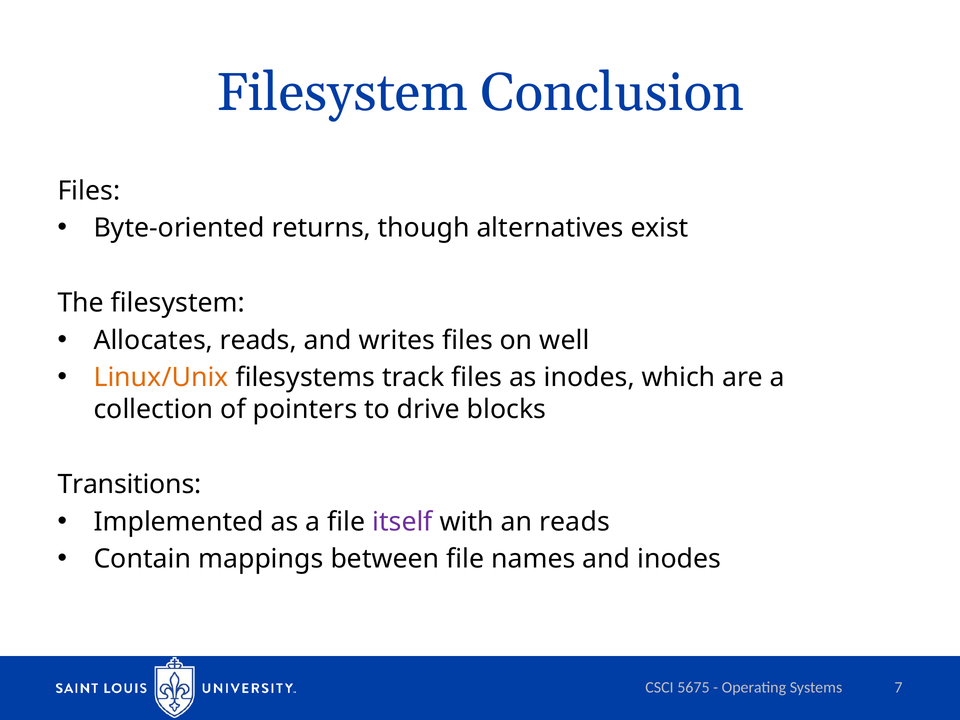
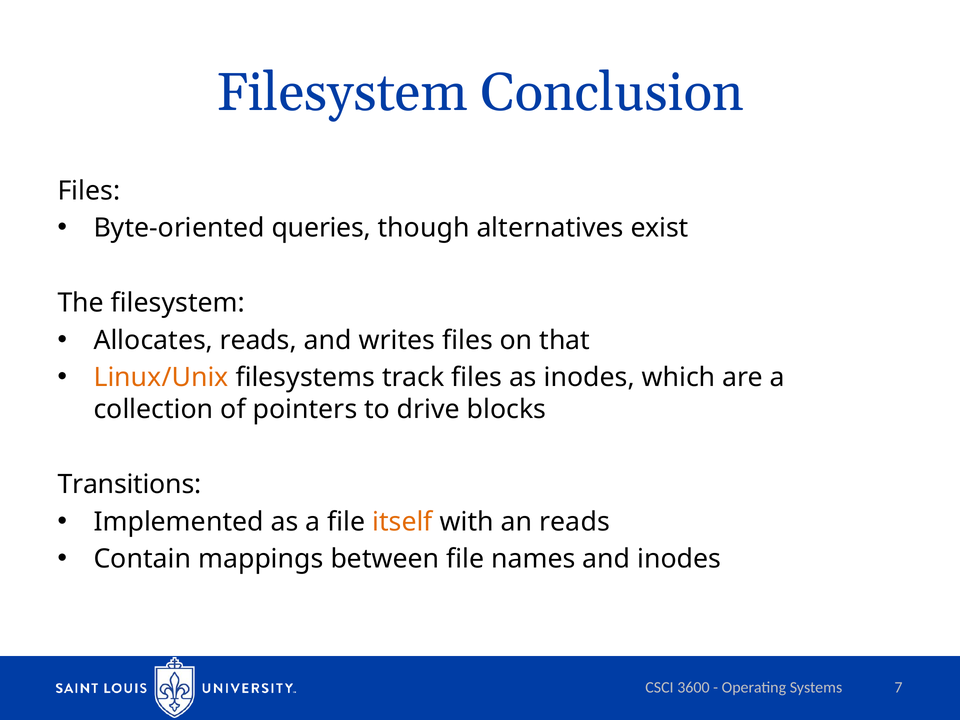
returns: returns -> queries
well: well -> that
itself colour: purple -> orange
5675: 5675 -> 3600
